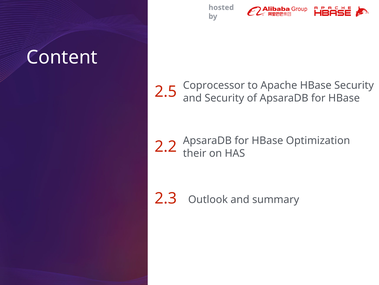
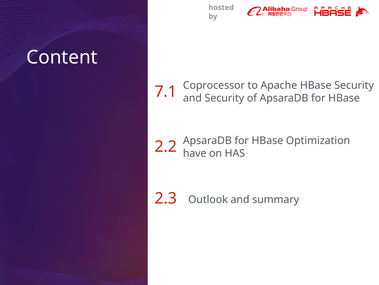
2.5: 2.5 -> 7.1
their: their -> have
